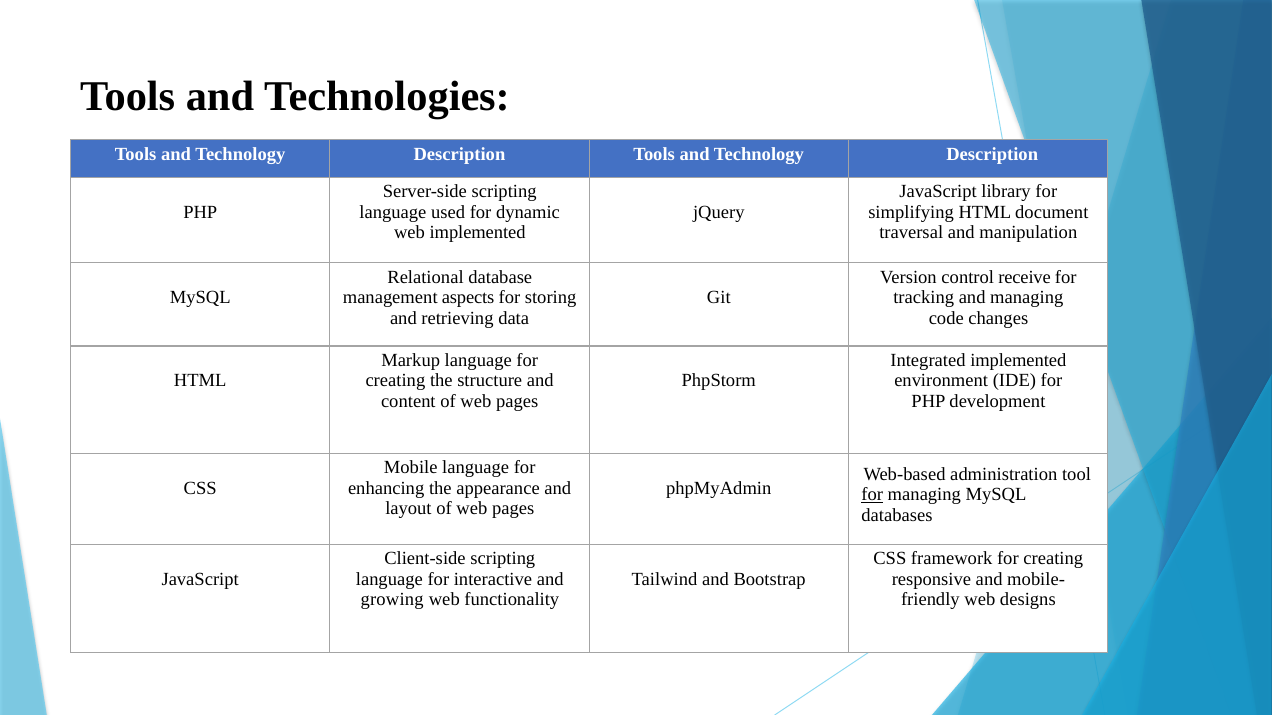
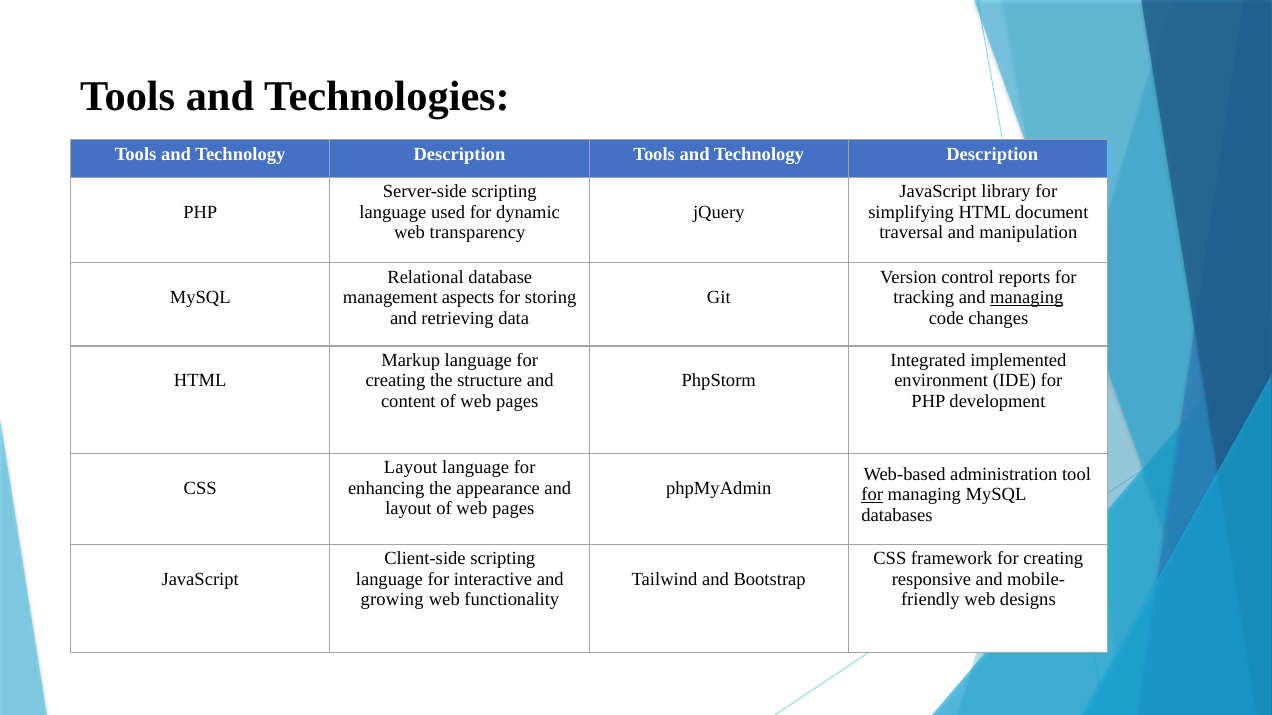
web implemented: implemented -> transparency
receive: receive -> reports
managing at (1027, 298) underline: none -> present
Mobile at (411, 468): Mobile -> Layout
